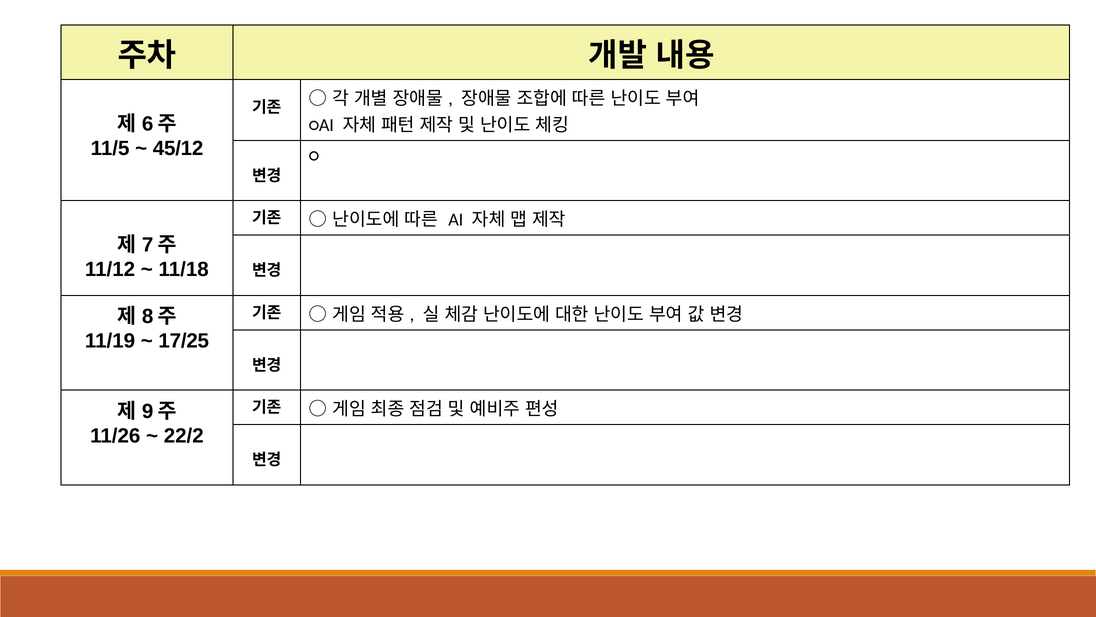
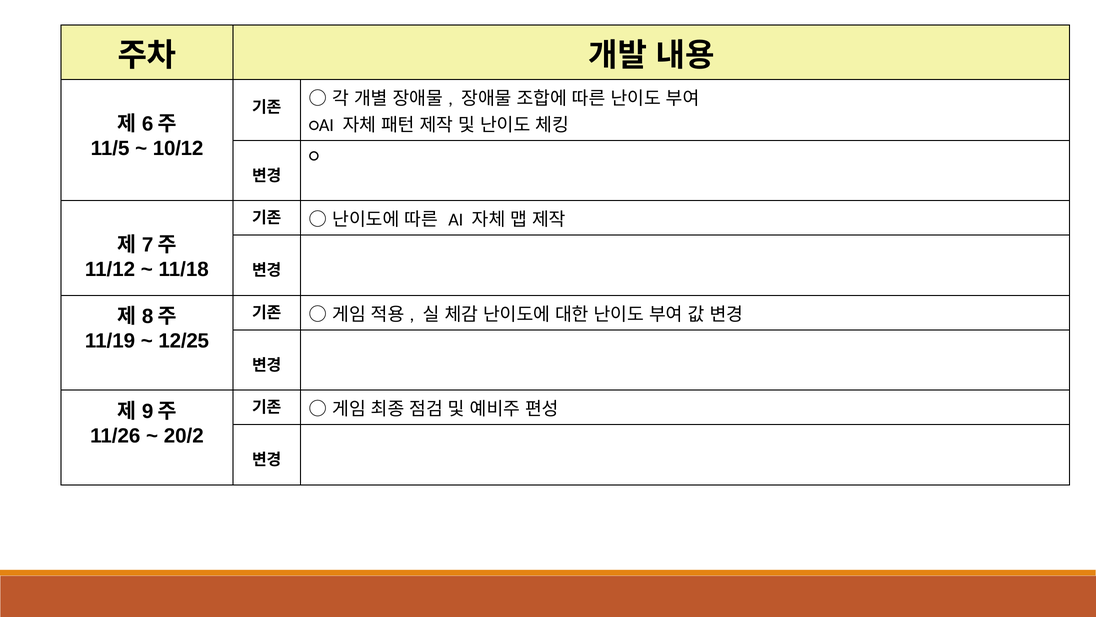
45/12: 45/12 -> 10/12
17/25: 17/25 -> 12/25
22/2: 22/2 -> 20/2
